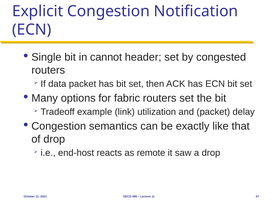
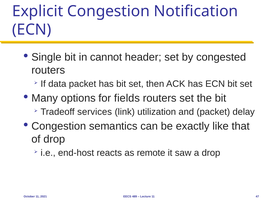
fabric: fabric -> fields
example: example -> services
